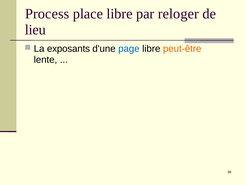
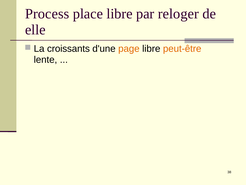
lieu: lieu -> elle
exposants: exposants -> croissants
page colour: blue -> orange
